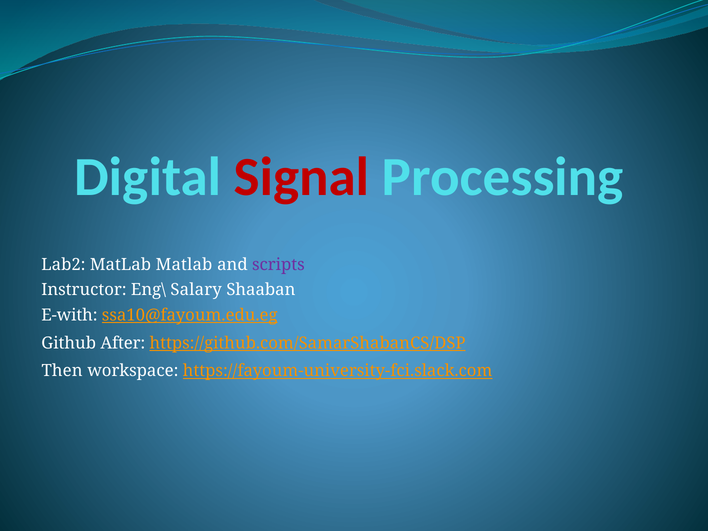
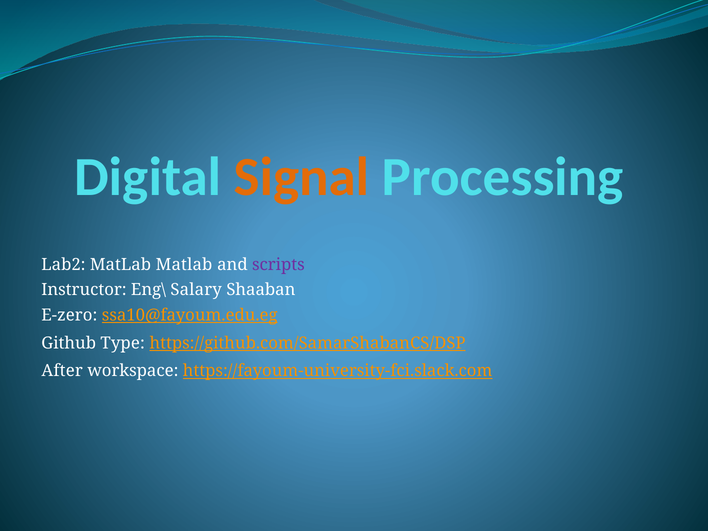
Signal colour: red -> orange
E-with: E-with -> E-zero
After: After -> Type
Then: Then -> After
